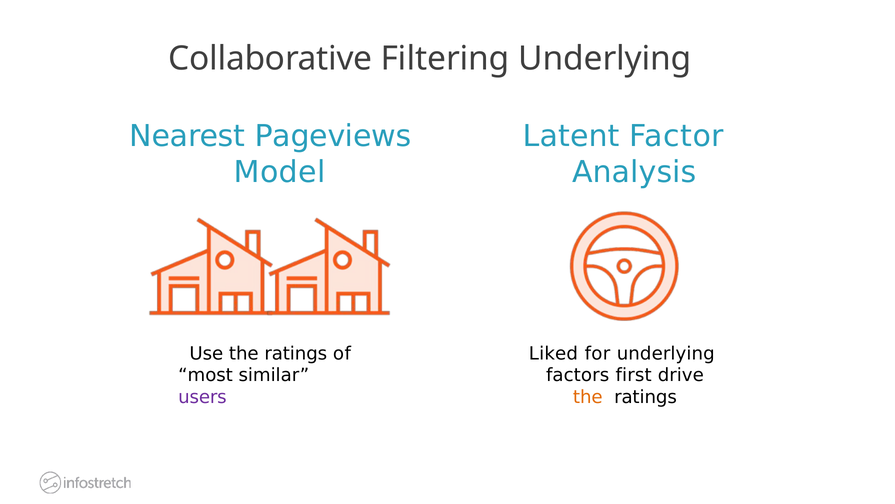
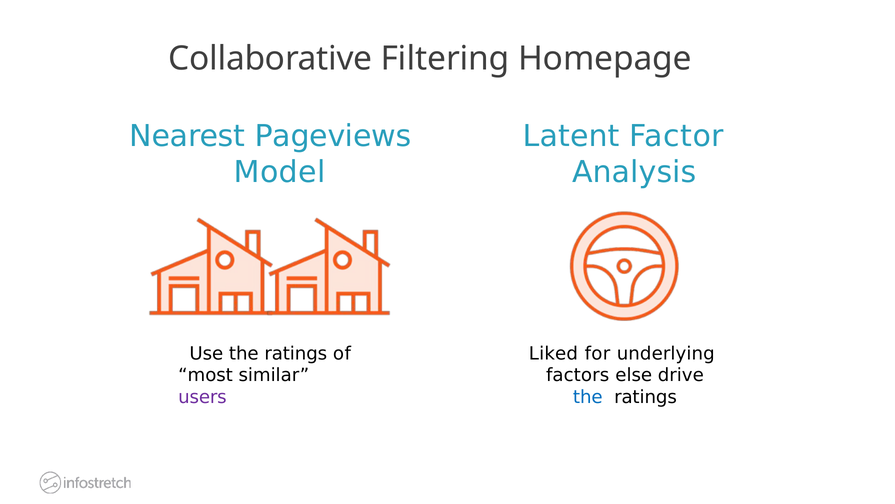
Filtering Underlying: Underlying -> Homepage
first: first -> else
the at (588, 397) colour: orange -> blue
